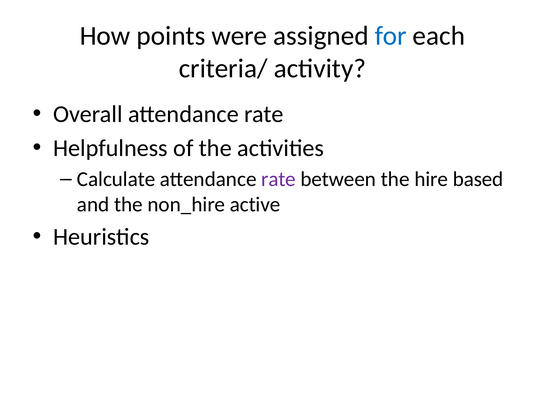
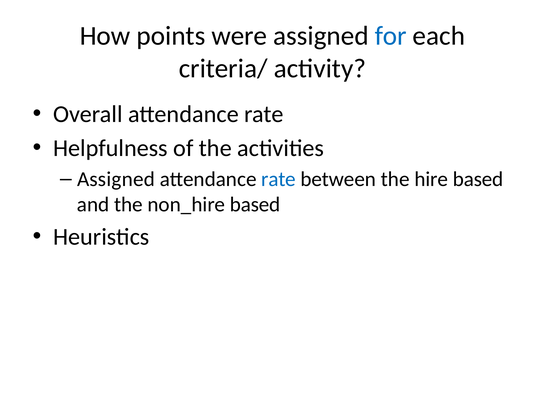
Calculate at (116, 180): Calculate -> Assigned
rate at (279, 180) colour: purple -> blue
non_hire active: active -> based
